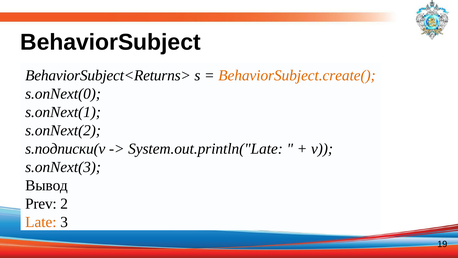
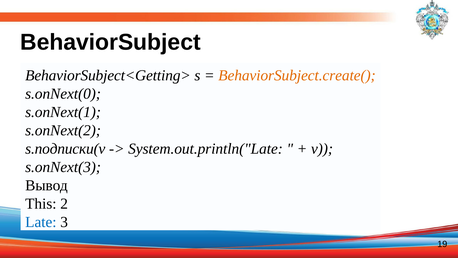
BehaviorSubject<Returns>: BehaviorSubject<Returns> -> BehaviorSubject<Getting>
Prev: Prev -> This
Late colour: orange -> blue
